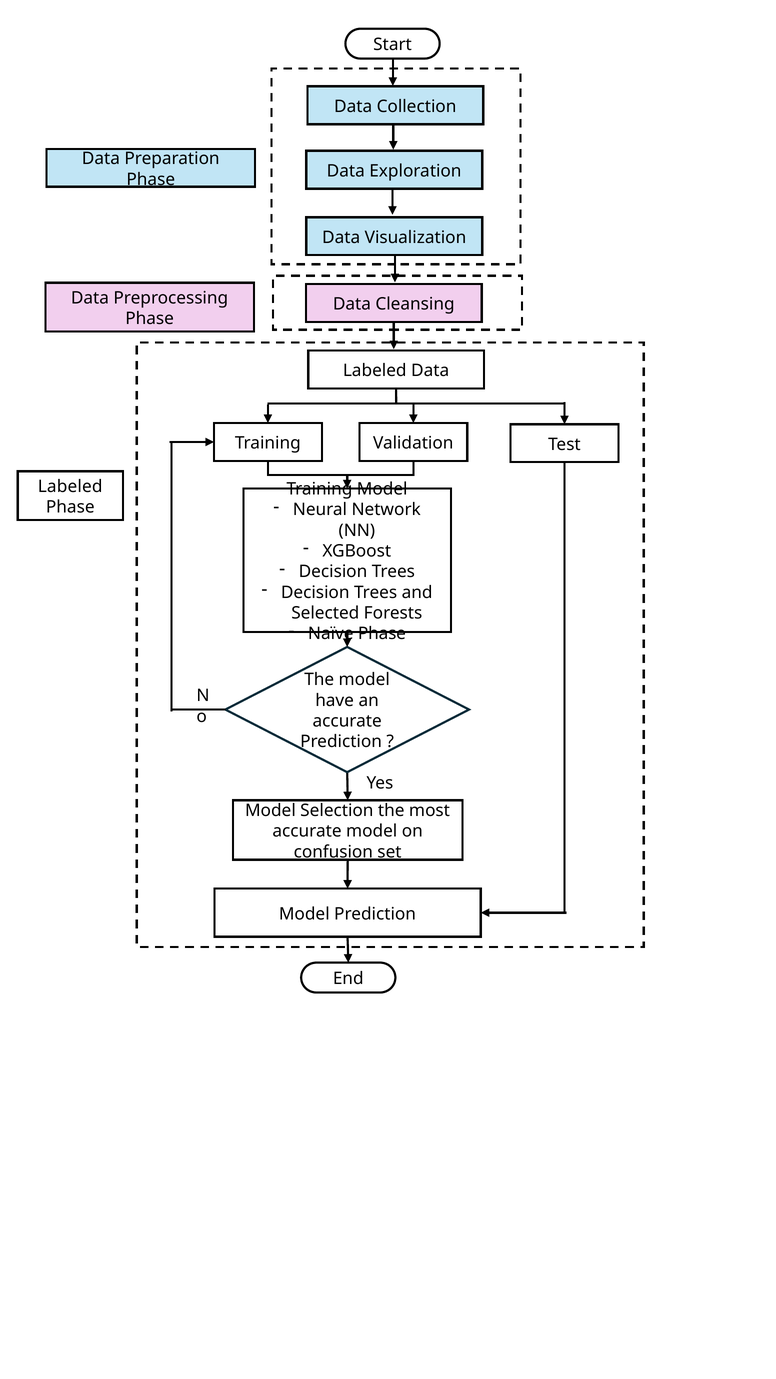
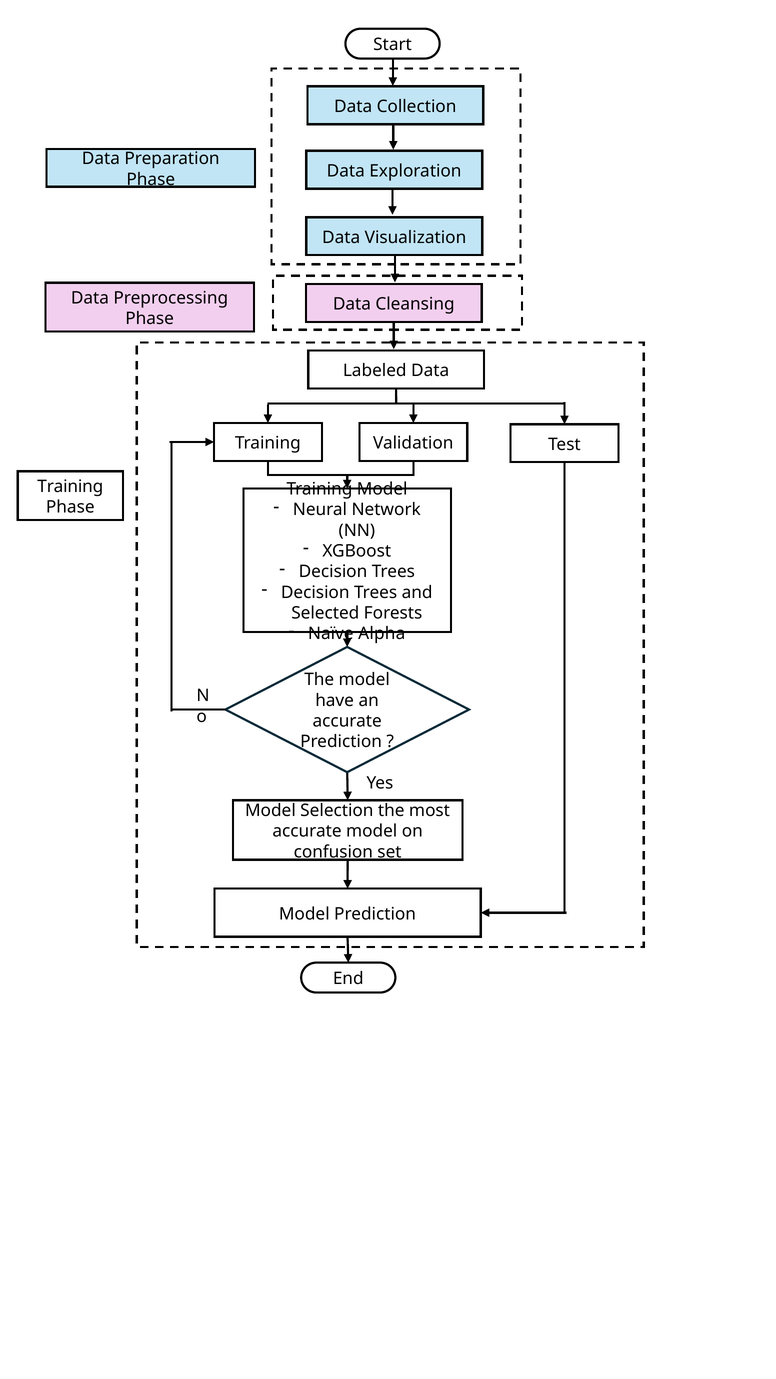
Labeled at (70, 487): Labeled -> Training
Naïve Phase: Phase -> Alpha
